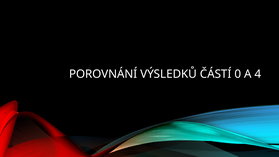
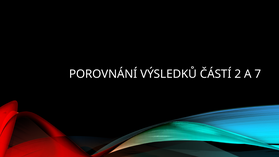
0: 0 -> 2
4: 4 -> 7
